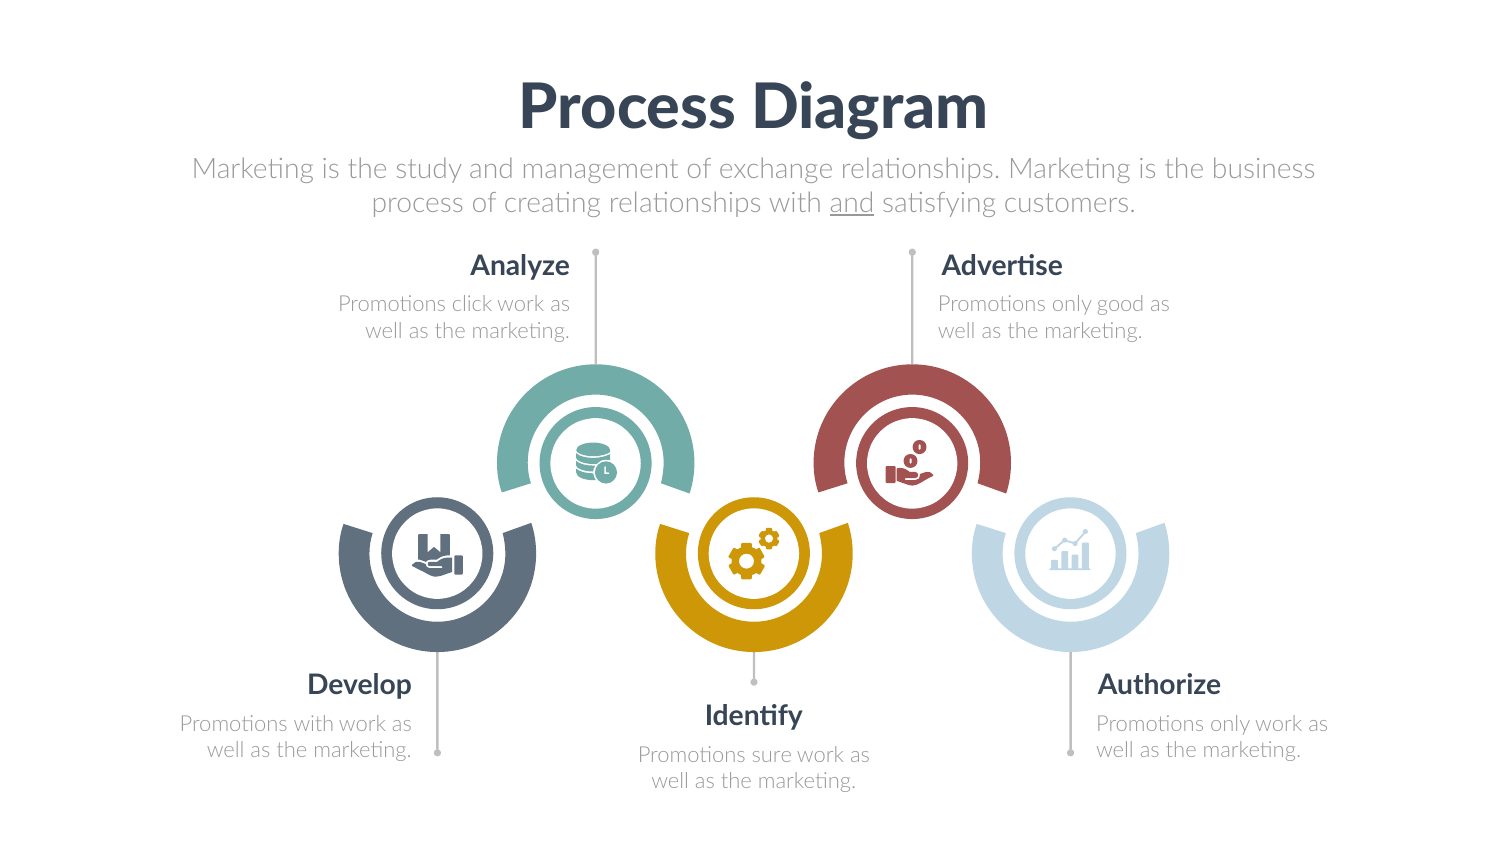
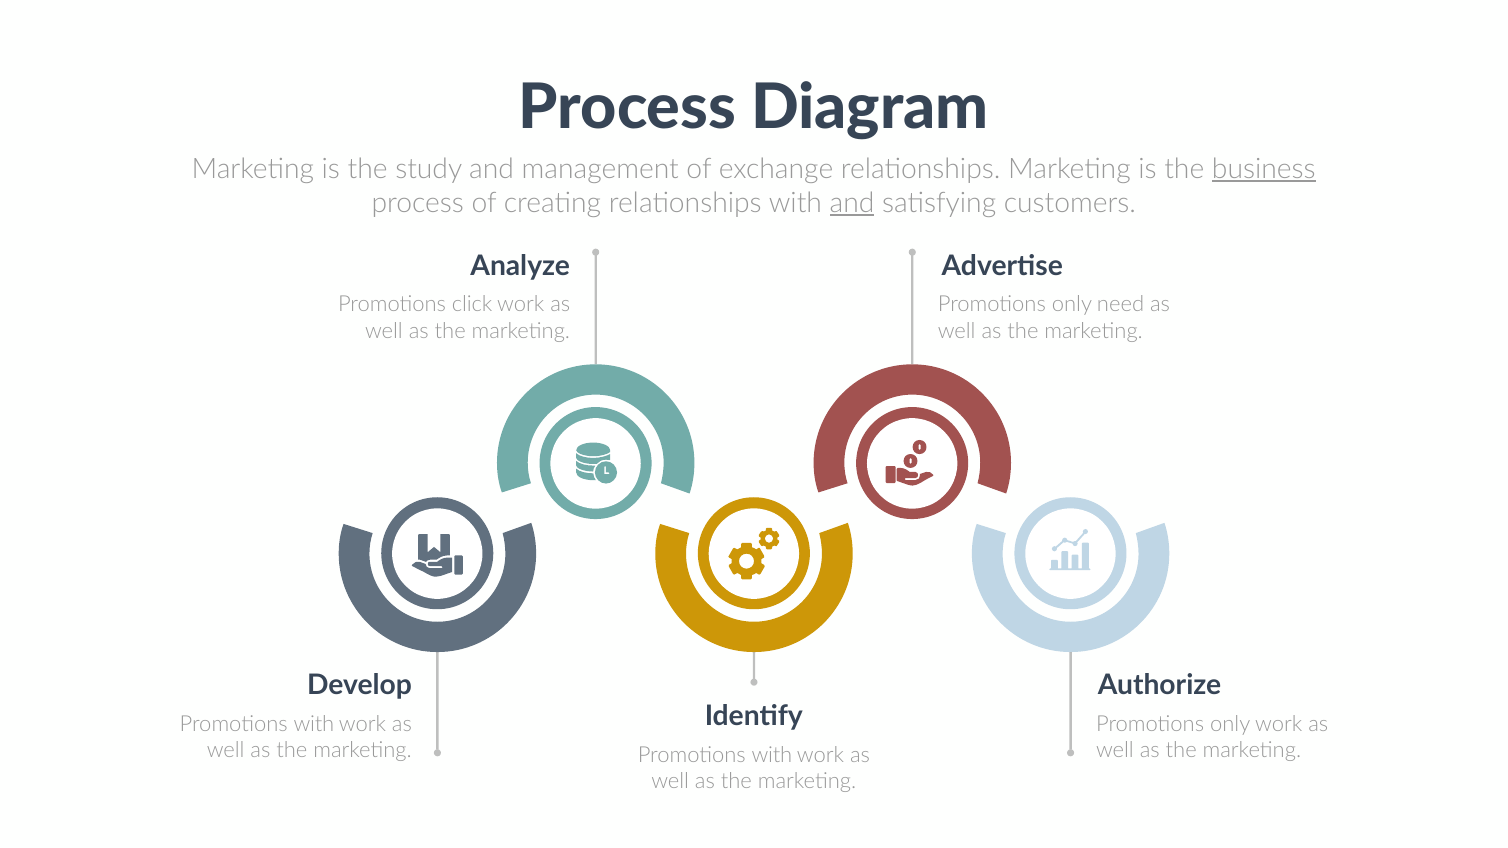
business underline: none -> present
good: good -> need
sure at (772, 756): sure -> with
